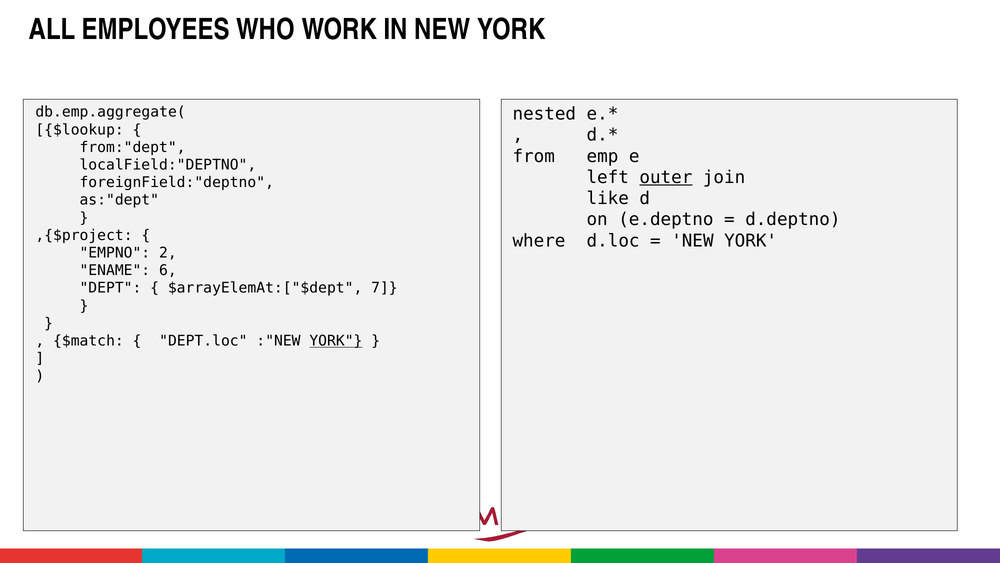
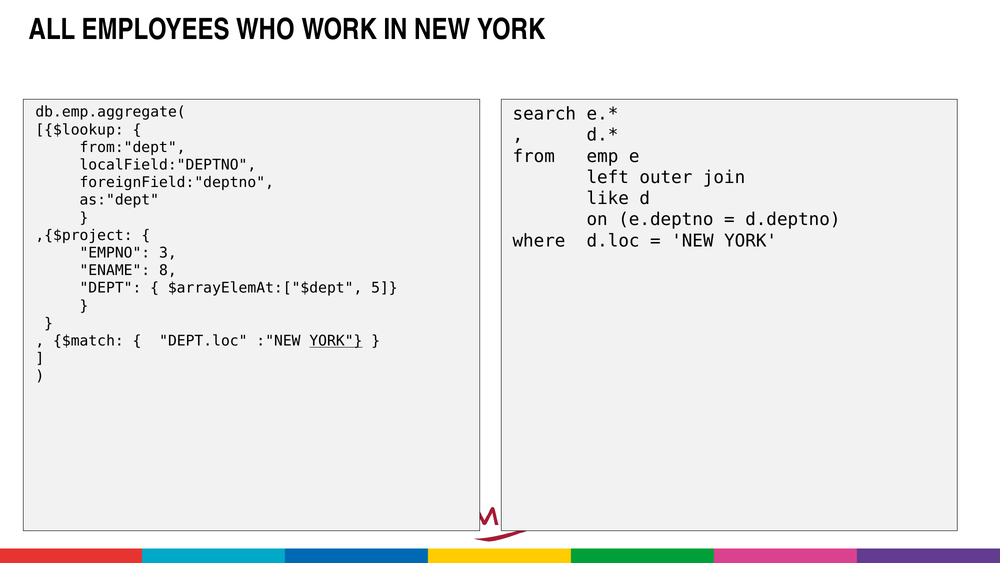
nested: nested -> search
outer underline: present -> none
2: 2 -> 3
6: 6 -> 8
7: 7 -> 5
